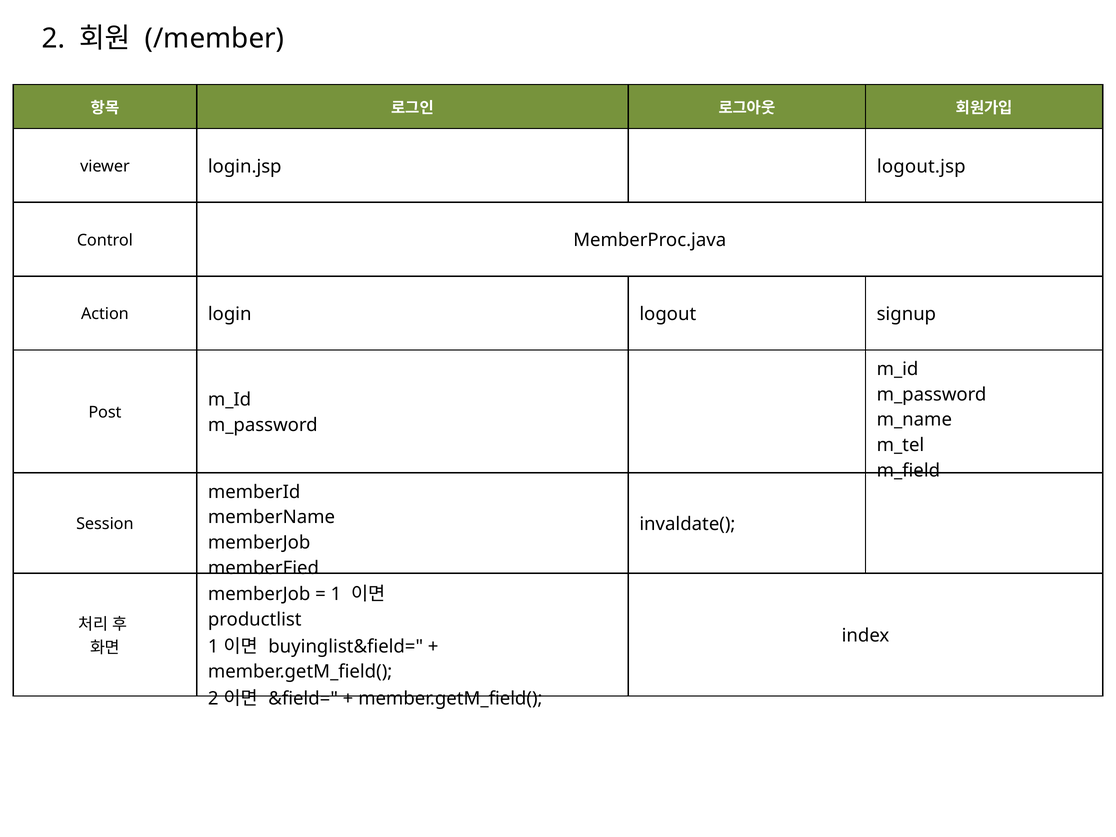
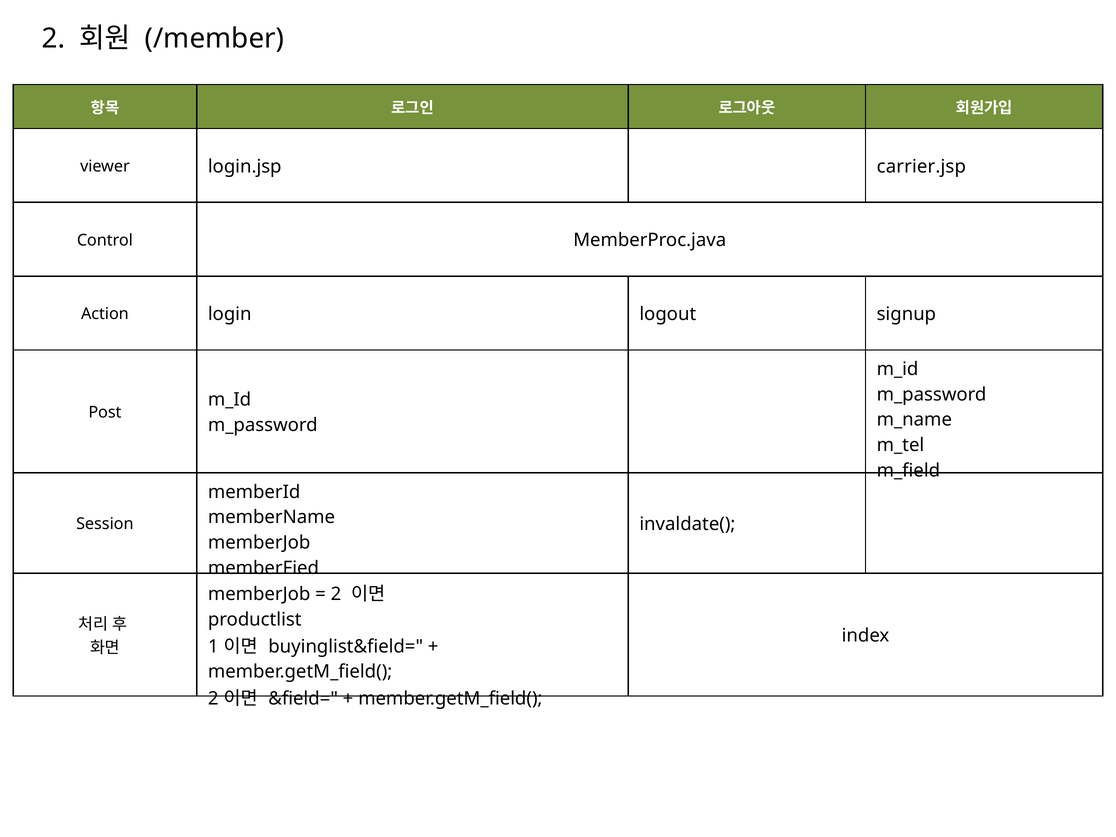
logout.jsp: logout.jsp -> carrier.jsp
1 at (336, 594): 1 -> 2
